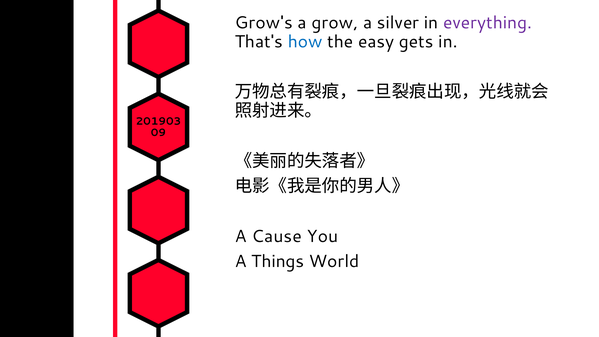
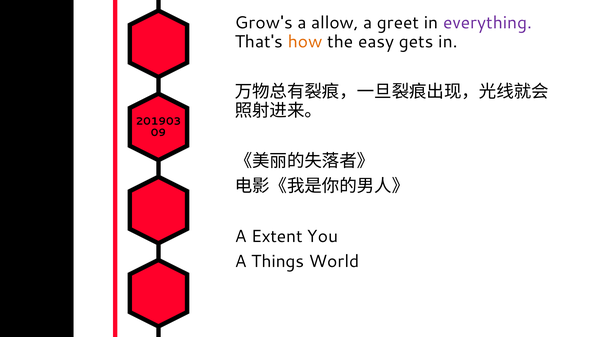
grow: grow -> allow
silver: silver -> greet
how colour: blue -> orange
Cause: Cause -> Extent
